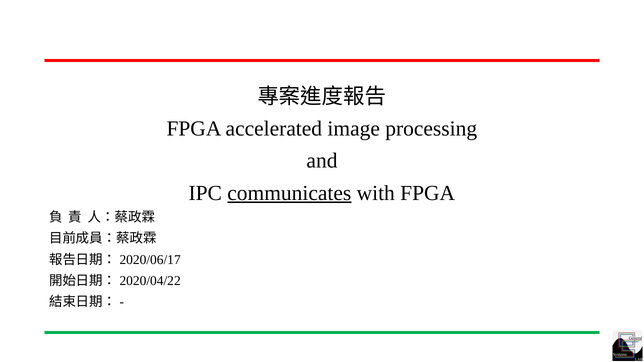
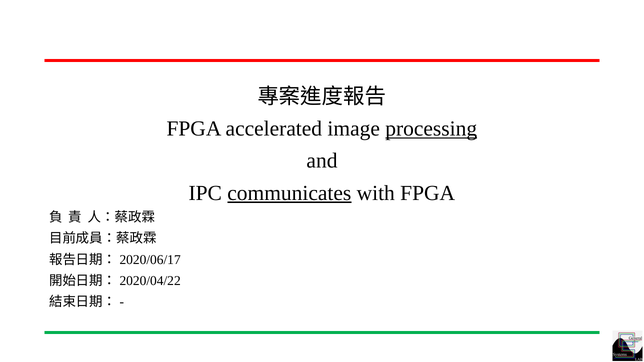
processing underline: none -> present
